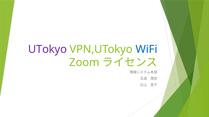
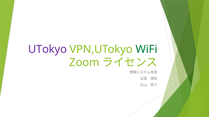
WiFi colour: blue -> green
